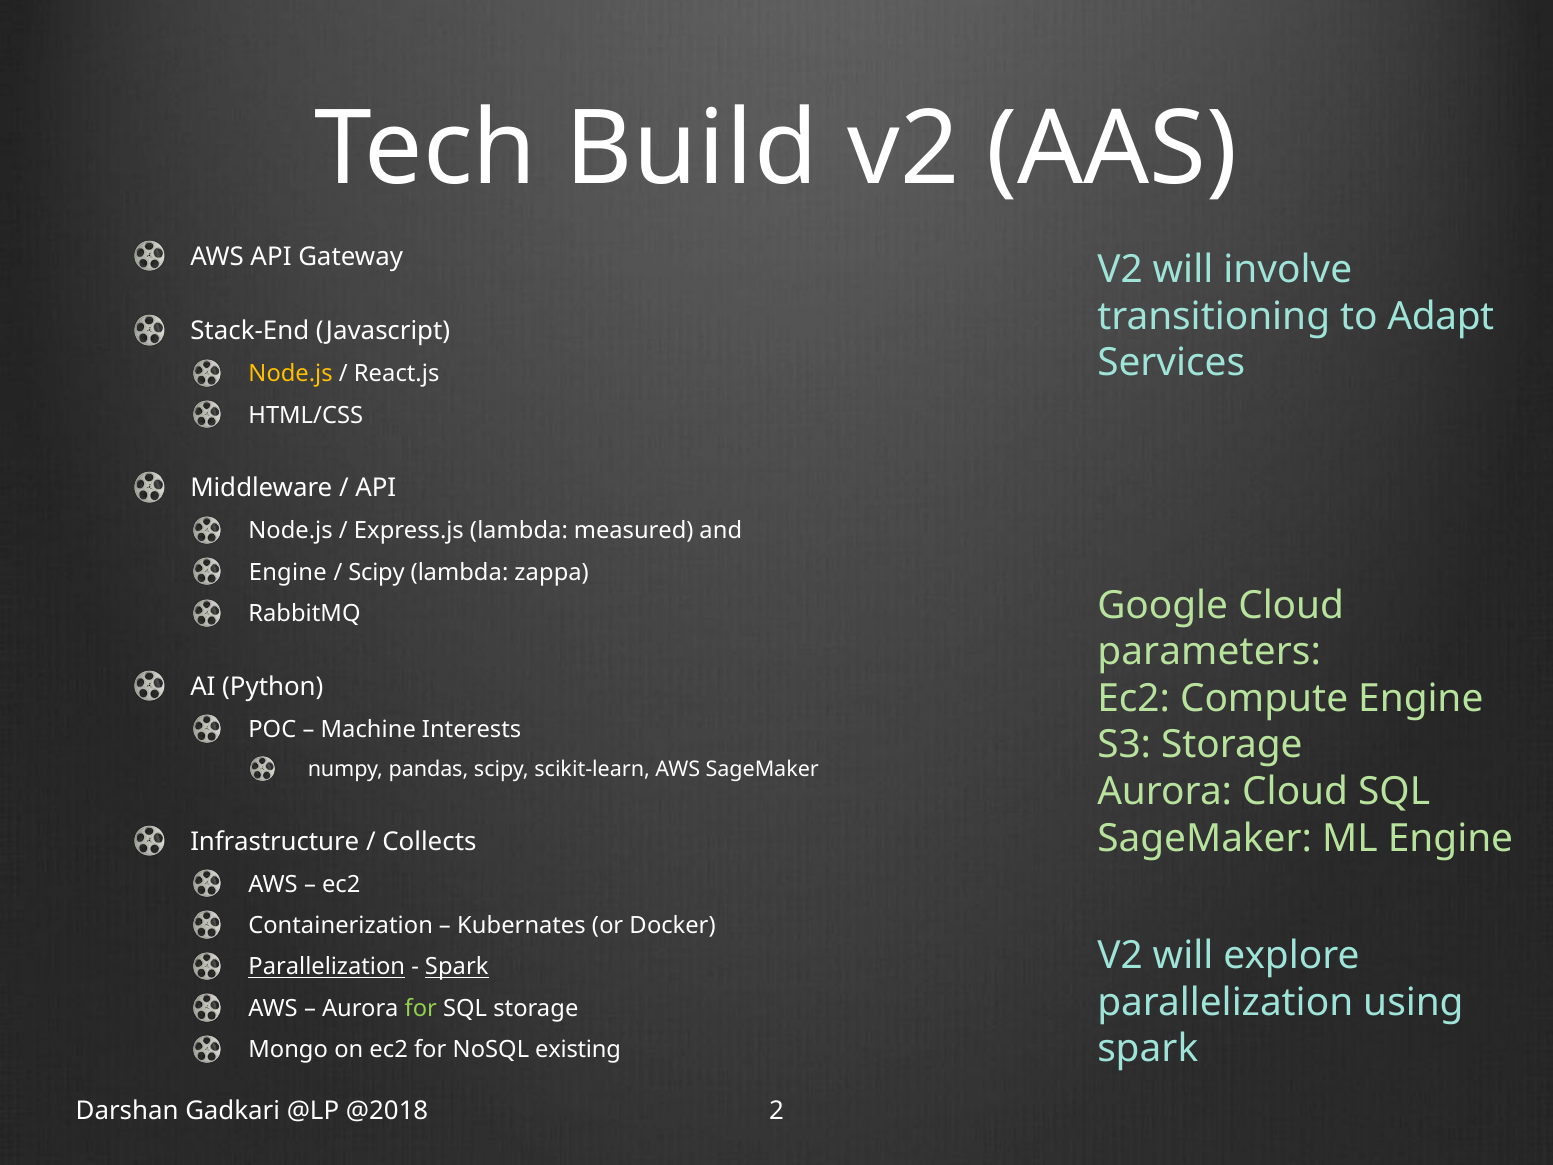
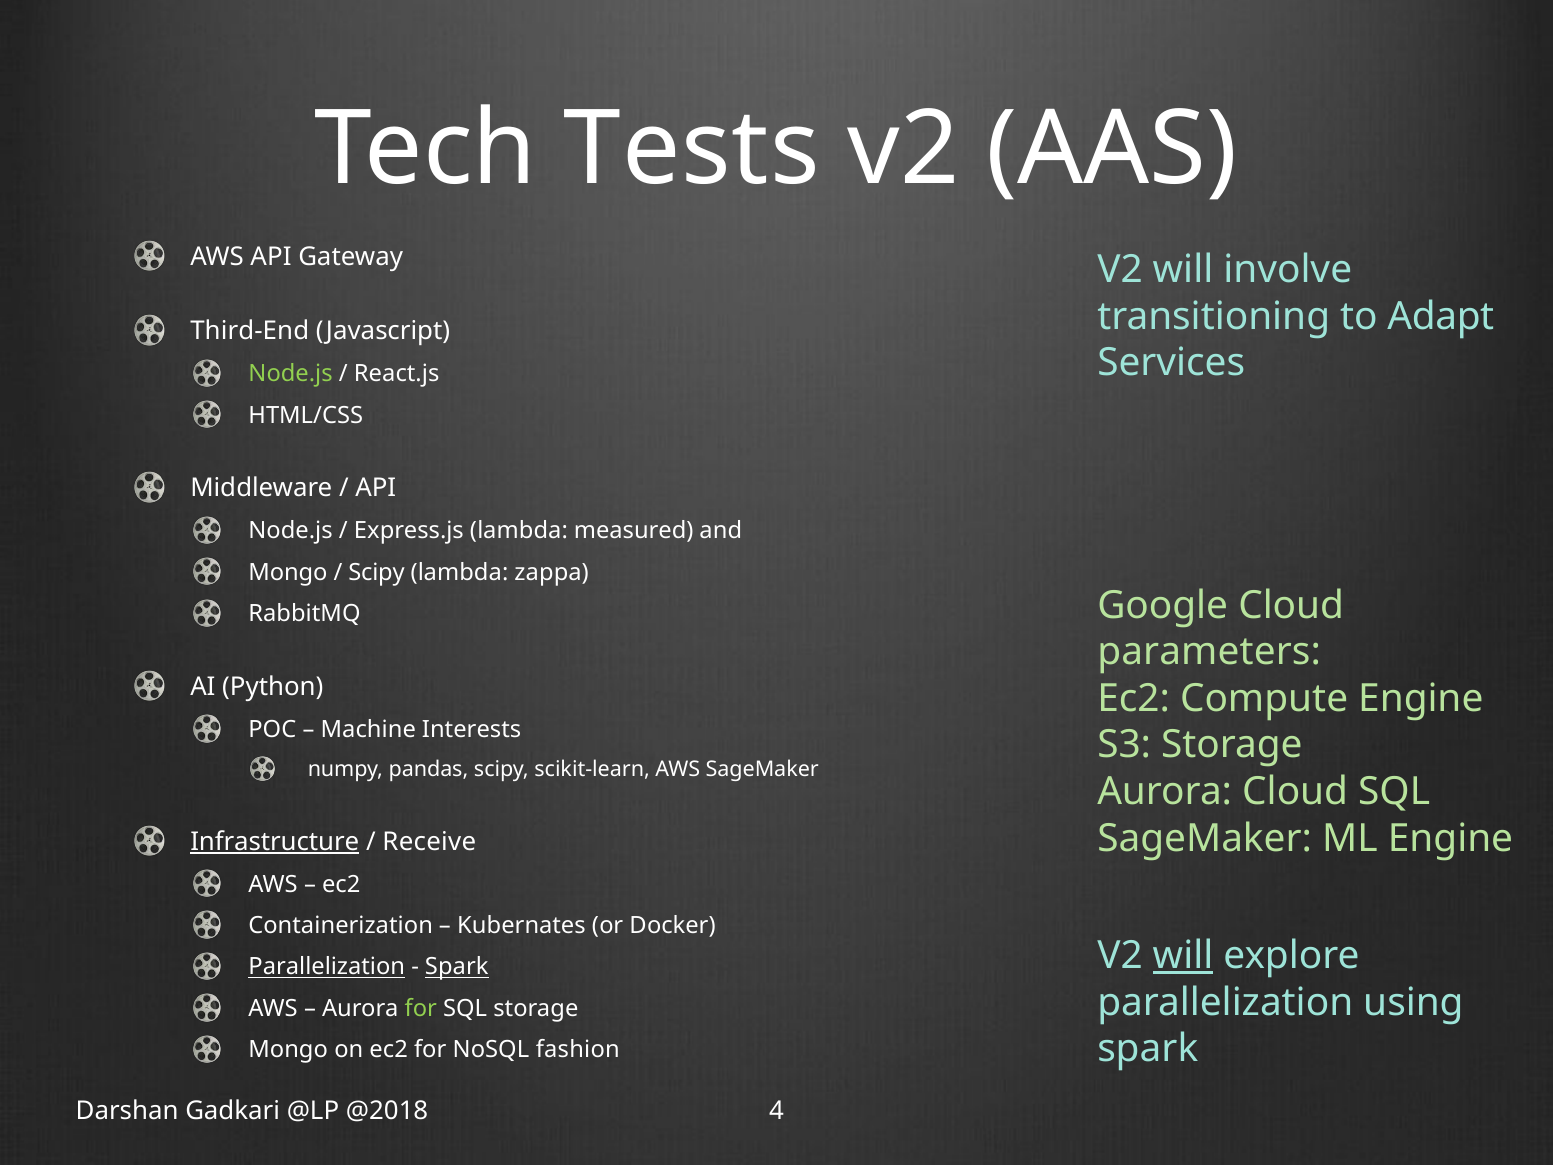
Build: Build -> Tests
Stack-End: Stack-End -> Third-End
Node.js at (291, 374) colour: yellow -> light green
Engine at (288, 572): Engine -> Mongo
Infrastructure underline: none -> present
Collects: Collects -> Receive
will at (1183, 955) underline: none -> present
existing: existing -> fashion
2: 2 -> 4
